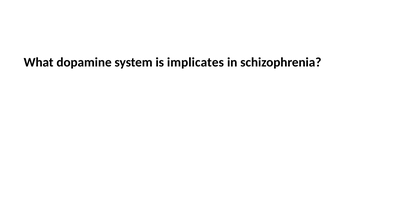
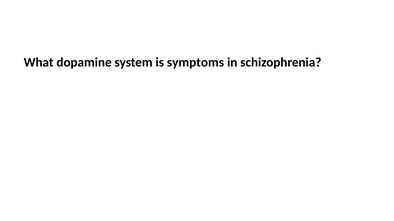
implicates: implicates -> symptoms
